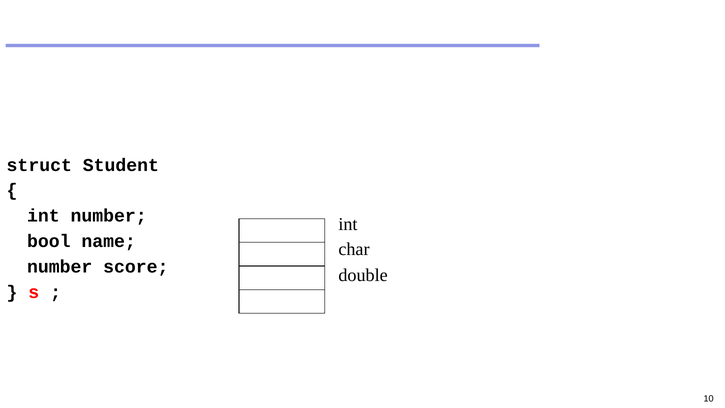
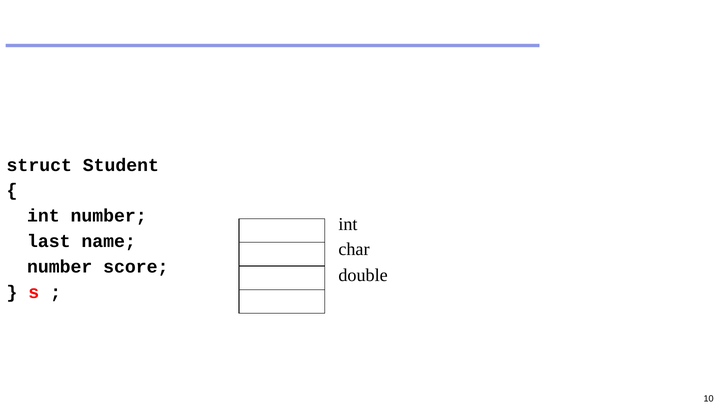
bool: bool -> last
